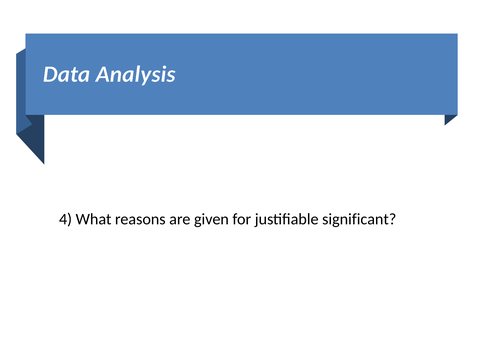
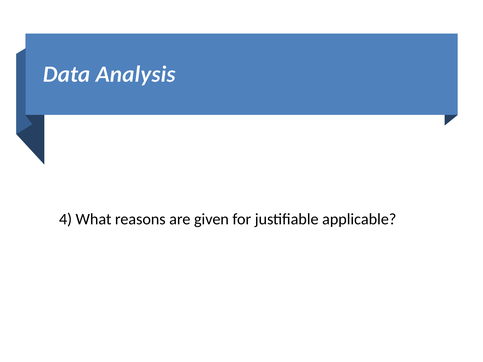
significant: significant -> applicable
